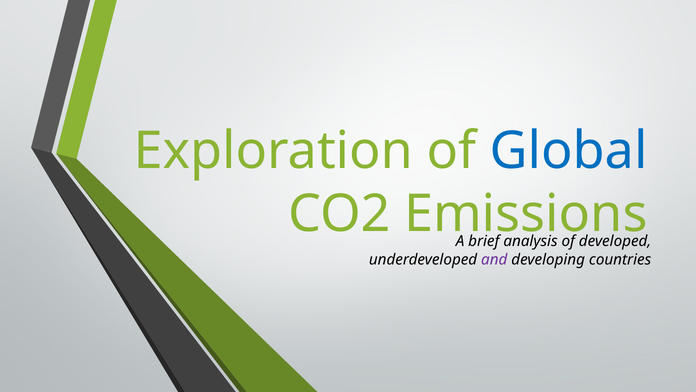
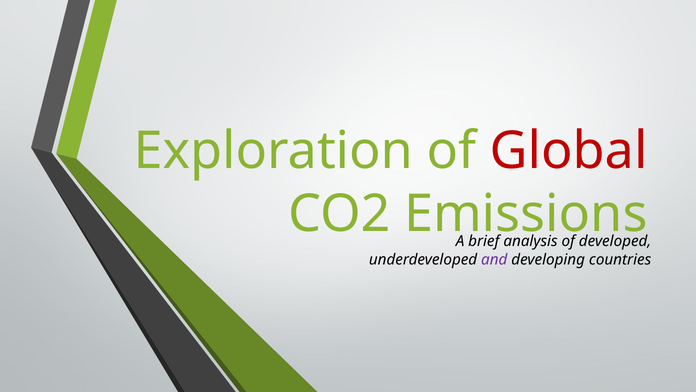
Global colour: blue -> red
